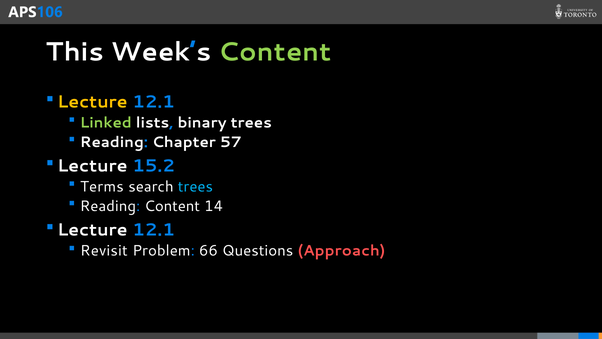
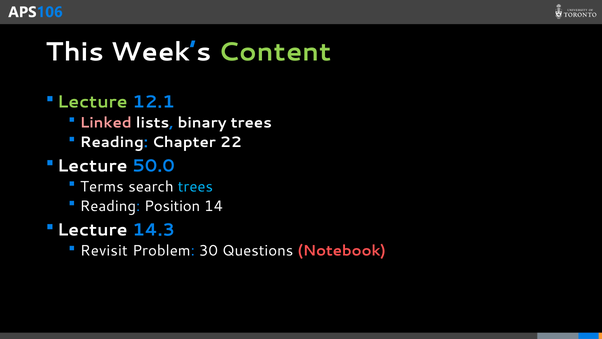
Lecture at (92, 102) colour: yellow -> light green
Linked colour: light green -> pink
57: 57 -> 22
15.2: 15.2 -> 50.0
Reading Content: Content -> Position
12.1 at (154, 230): 12.1 -> 14.3
66: 66 -> 30
Approach: Approach -> Notebook
